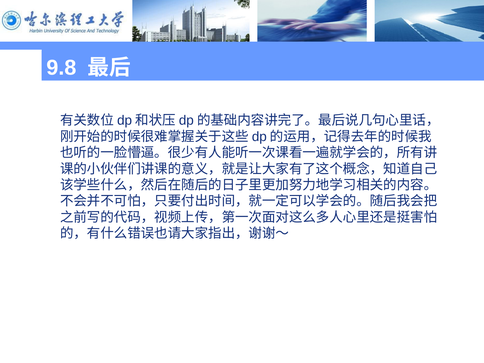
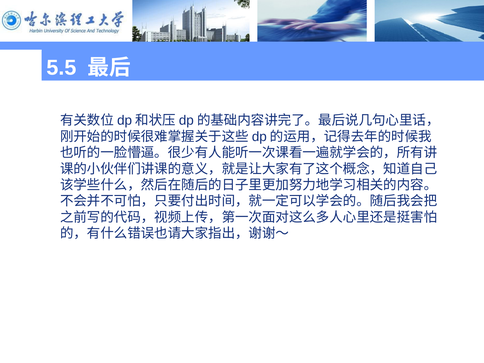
9.8: 9.8 -> 5.5
